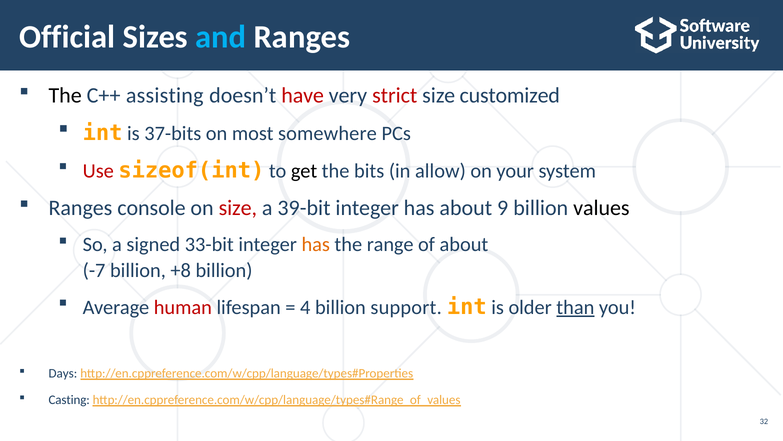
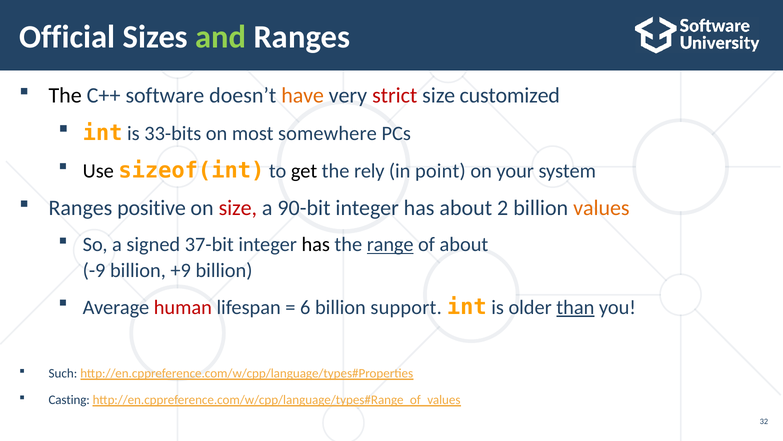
and colour: light blue -> light green
assisting: assisting -> software
have colour: red -> orange
37-bits: 37-bits -> 33-bits
Use colour: red -> black
bits: bits -> rely
allow: allow -> point
console: console -> positive
39-bit: 39-bit -> 90-bit
9: 9 -> 2
values colour: black -> orange
33-bit: 33-bit -> 37-bit
has at (316, 244) colour: orange -> black
range underline: none -> present
-7: -7 -> -9
+8: +8 -> +9
4: 4 -> 6
Days: Days -> Such
